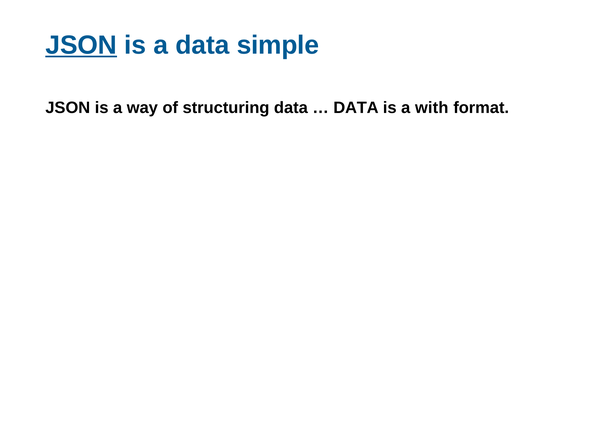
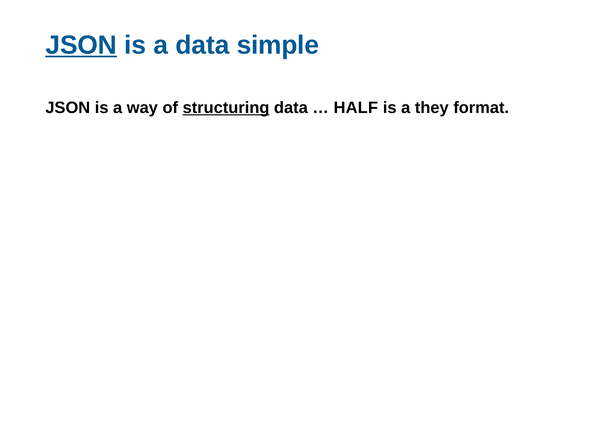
structuring underline: none -> present
DATA at (356, 108): DATA -> HALF
with: with -> they
